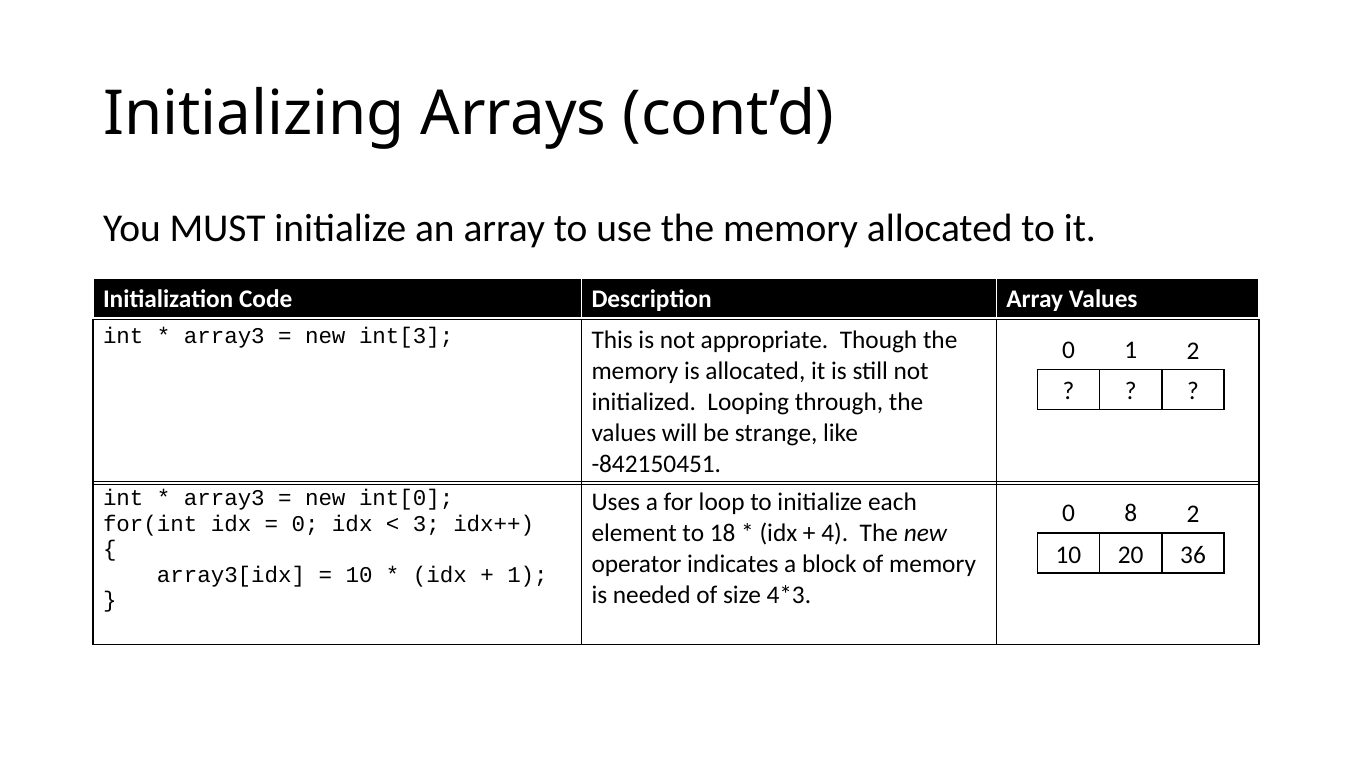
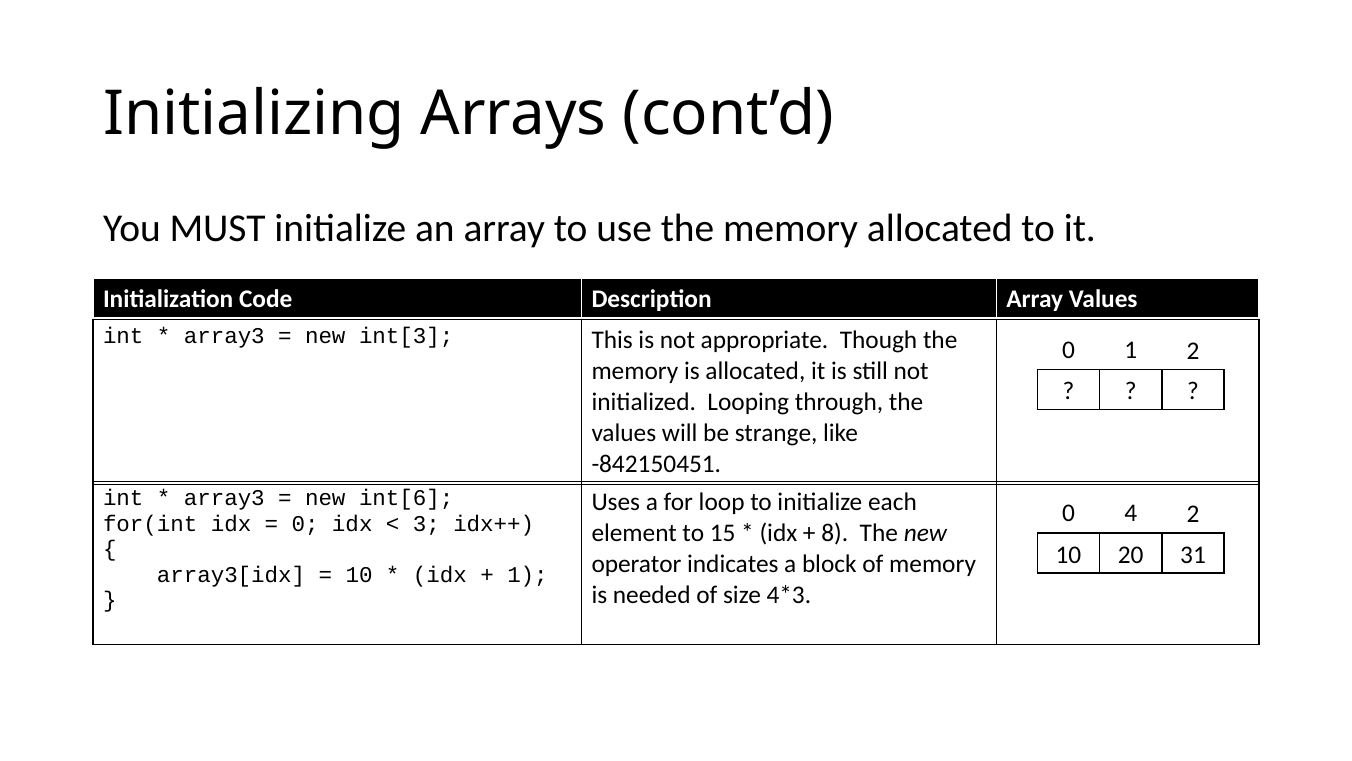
int[0: int[0 -> int[6
8: 8 -> 4
18: 18 -> 15
4: 4 -> 8
36: 36 -> 31
